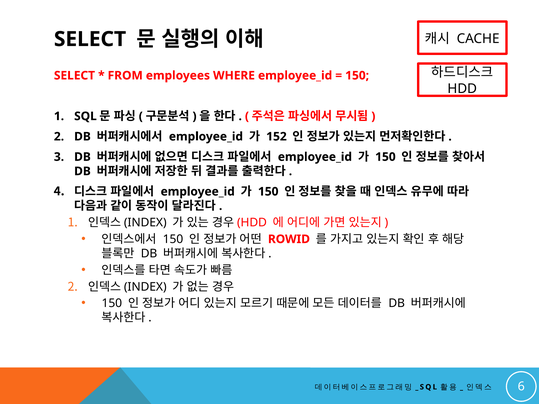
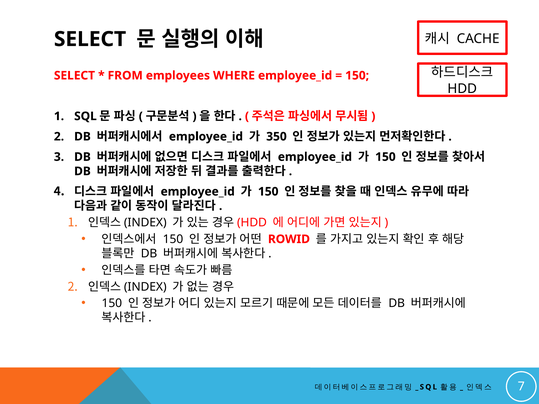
152: 152 -> 350
6: 6 -> 7
